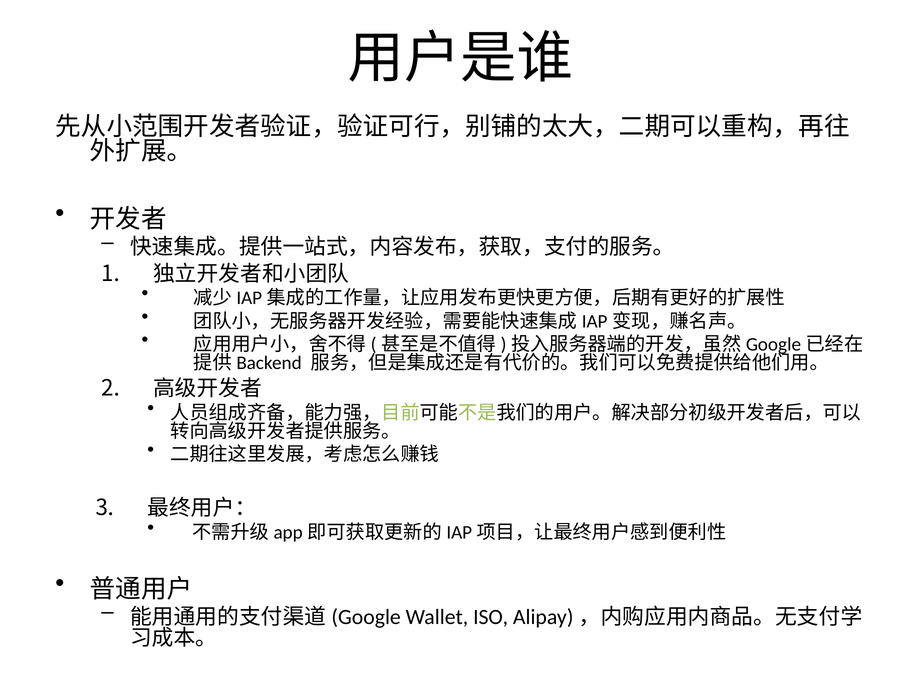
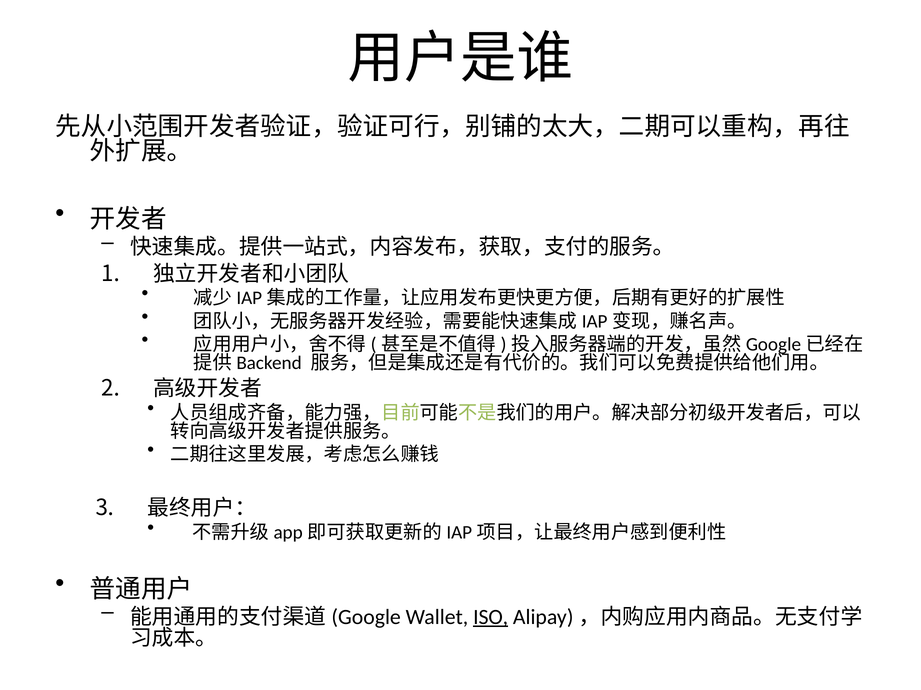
ISO underline: none -> present
